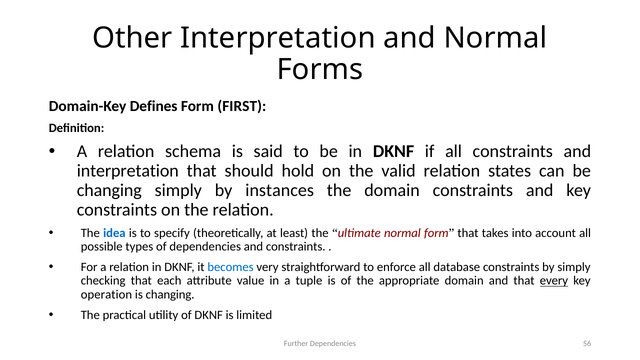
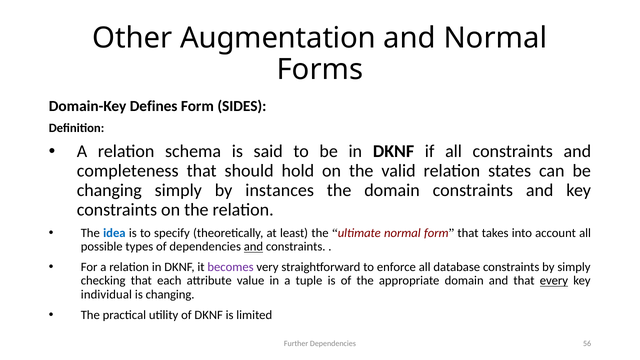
Other Interpretation: Interpretation -> Augmentation
FIRST: FIRST -> SIDES
interpretation at (128, 171): interpretation -> completeness
and at (253, 247) underline: none -> present
becomes colour: blue -> purple
operation: operation -> individual
